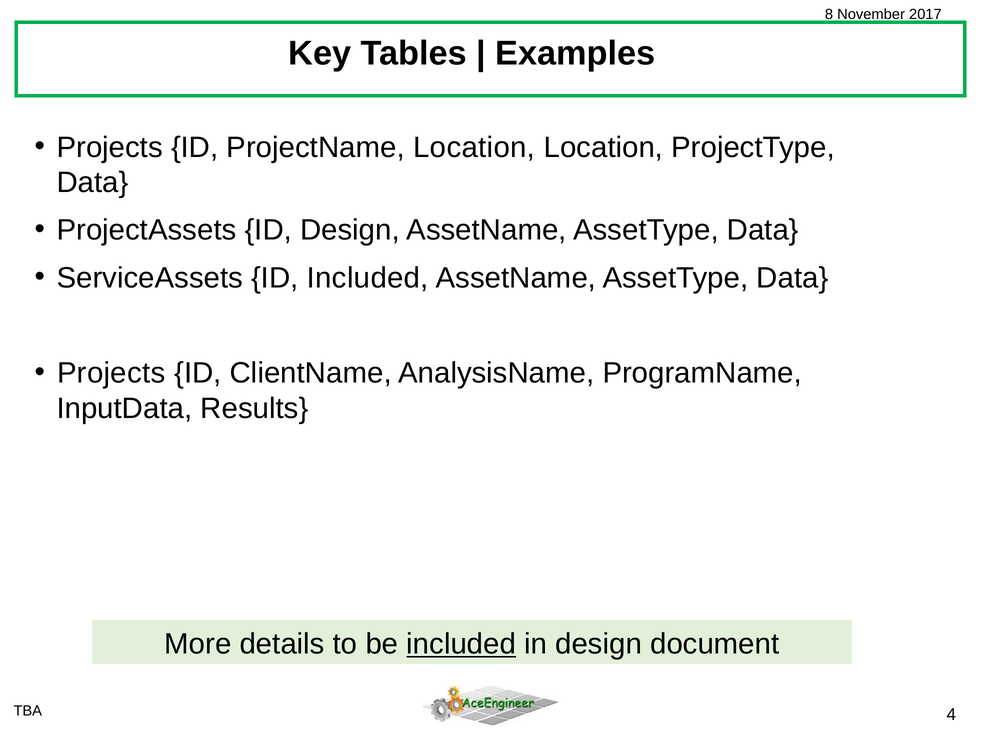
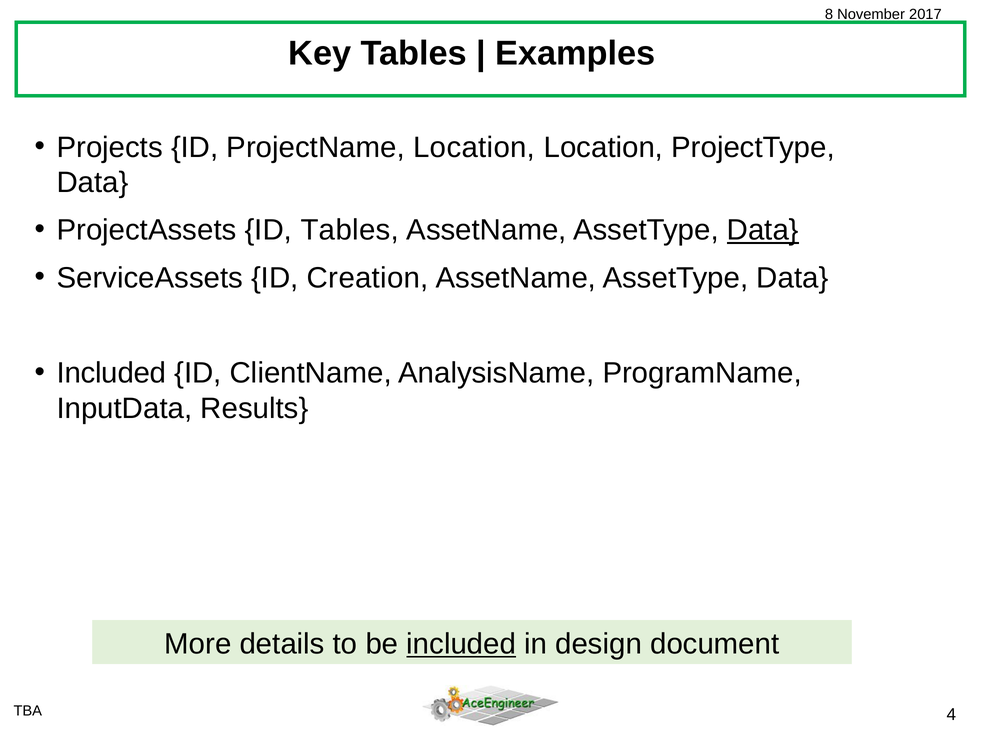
ID Design: Design -> Tables
Data at (763, 230) underline: none -> present
ID Included: Included -> Creation
Projects at (111, 373): Projects -> Included
